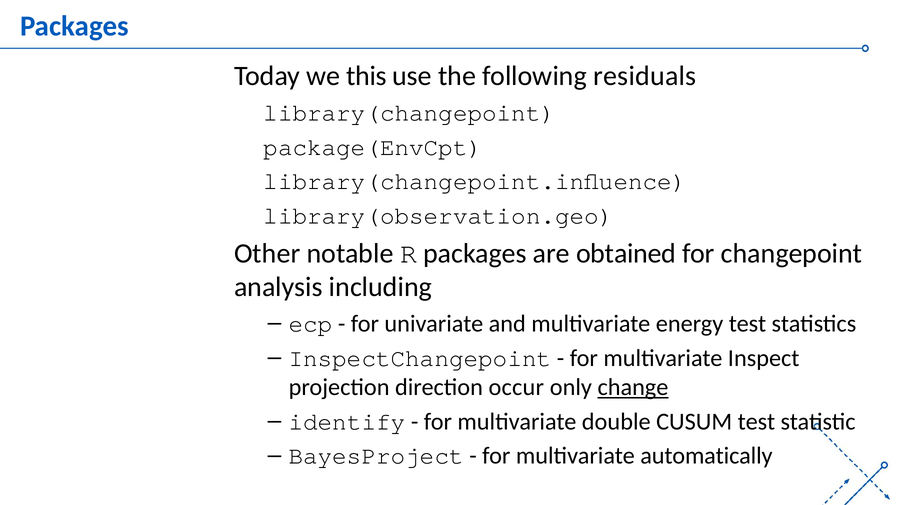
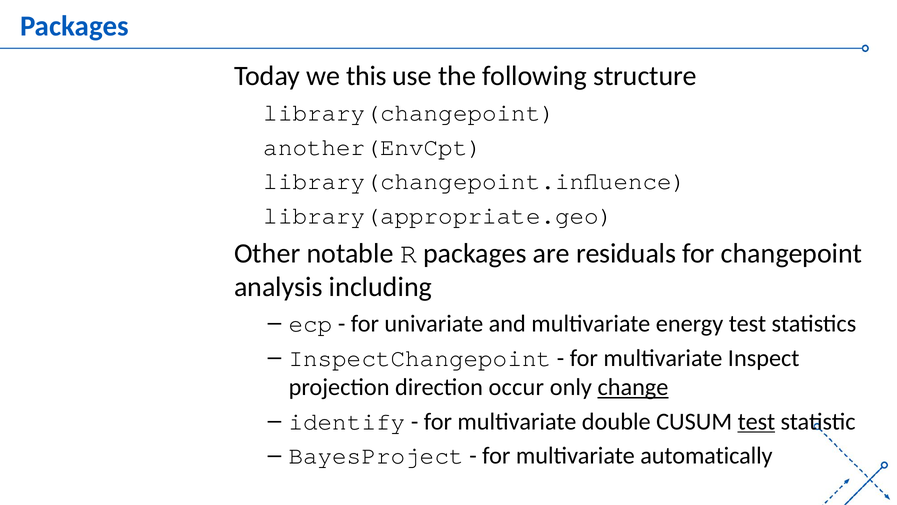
residuals: residuals -> structure
package(EnvCpt: package(EnvCpt -> another(EnvCpt
library(observation.geo: library(observation.geo -> library(appropriate.geo
obtained: obtained -> residuals
test at (756, 421) underline: none -> present
